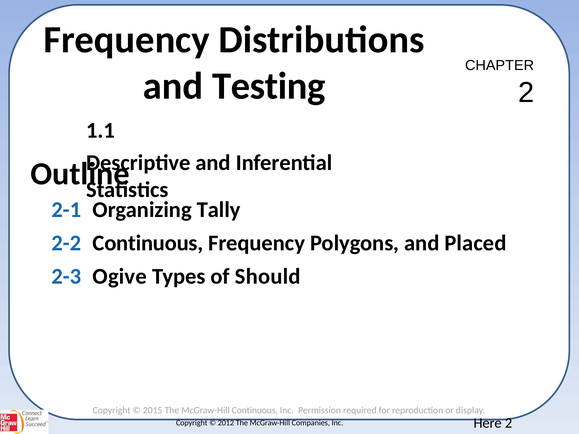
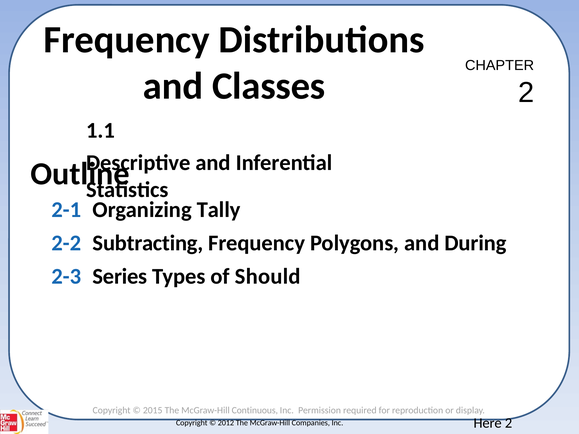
Testing: Testing -> Classes
2-2 Continuous: Continuous -> Subtracting
Placed: Placed -> During
Ogive: Ogive -> Series
